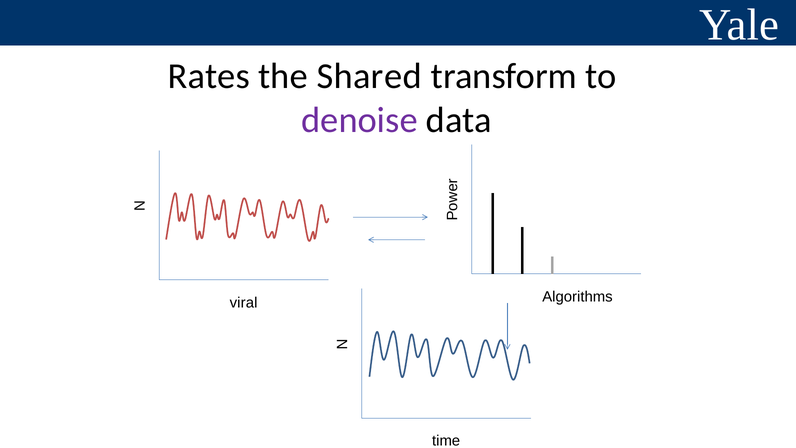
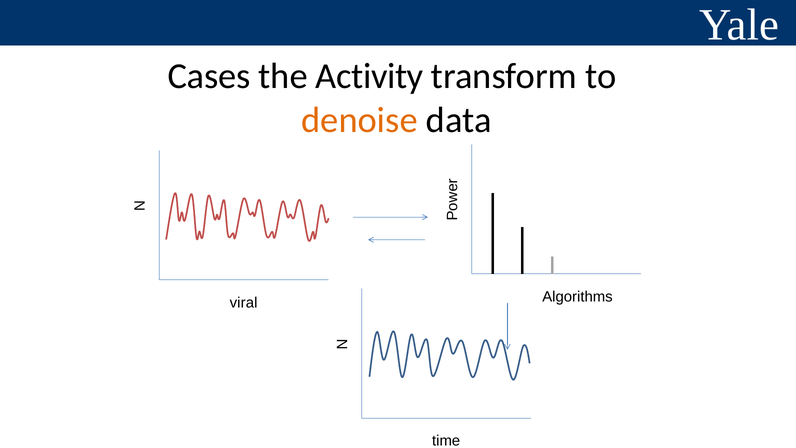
Rates: Rates -> Cases
Shared: Shared -> Activity
denoise colour: purple -> orange
